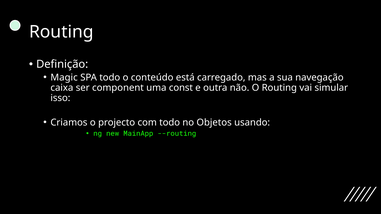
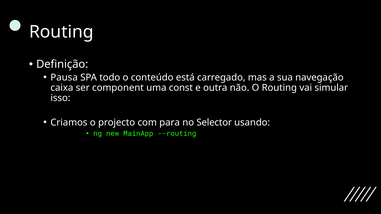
Magic: Magic -> Pausa
com todo: todo -> para
Objetos: Objetos -> Selector
